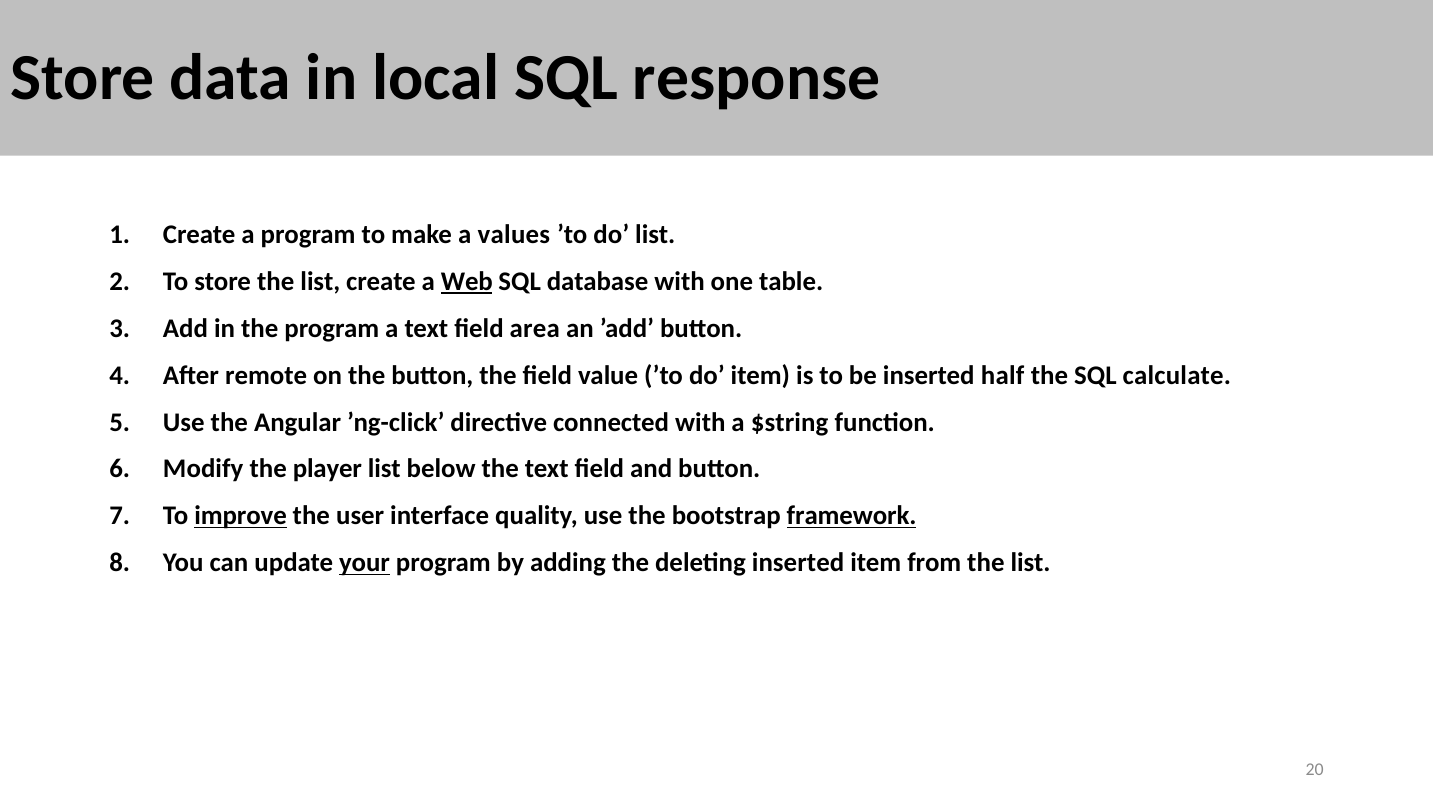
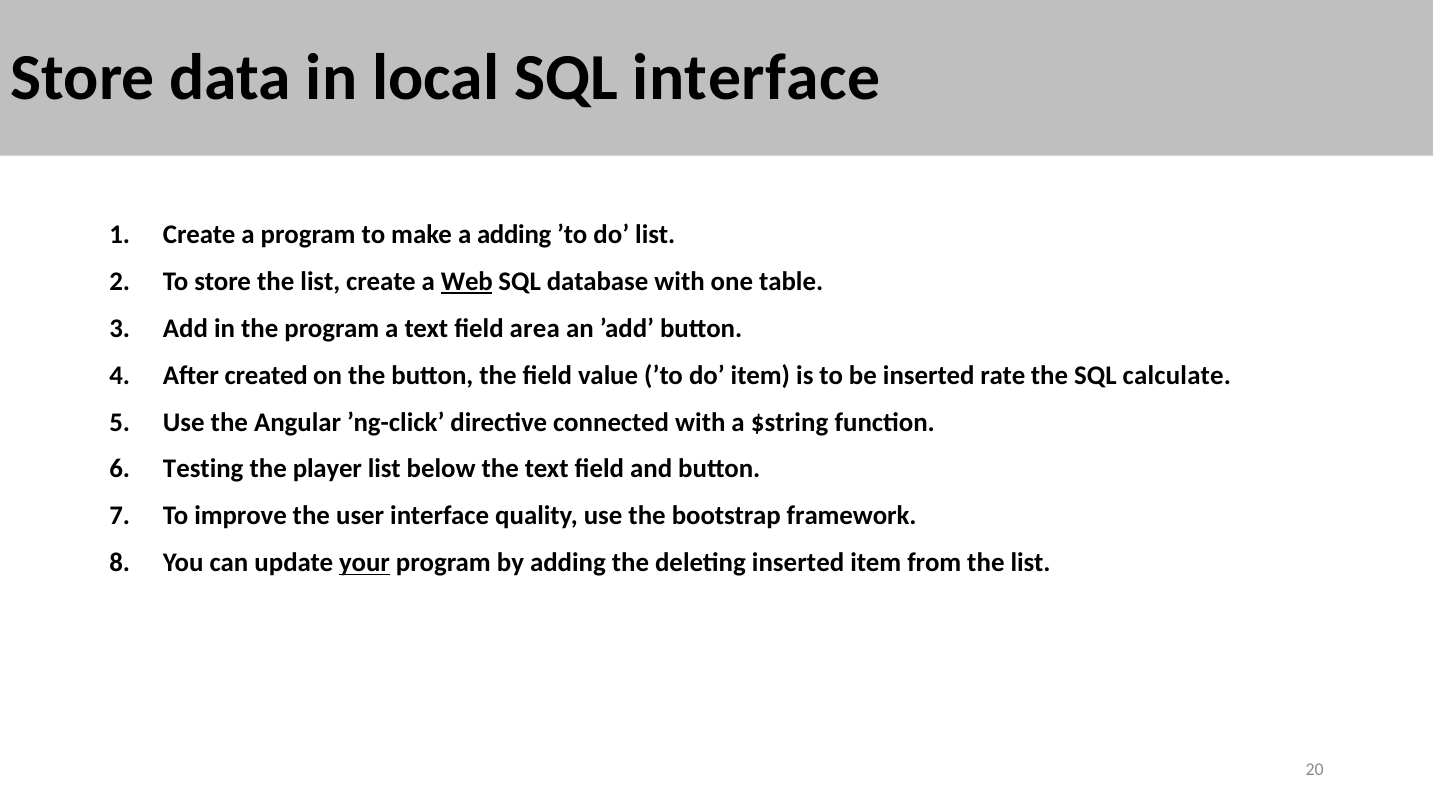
SQL response: response -> interface
a values: values -> adding
remote: remote -> created
half: half -> rate
Modify: Modify -> Testing
improve underline: present -> none
framework underline: present -> none
